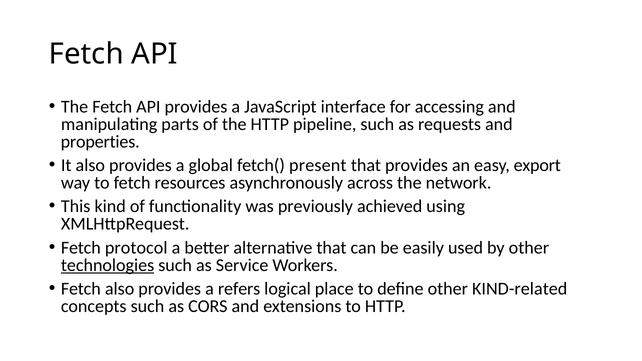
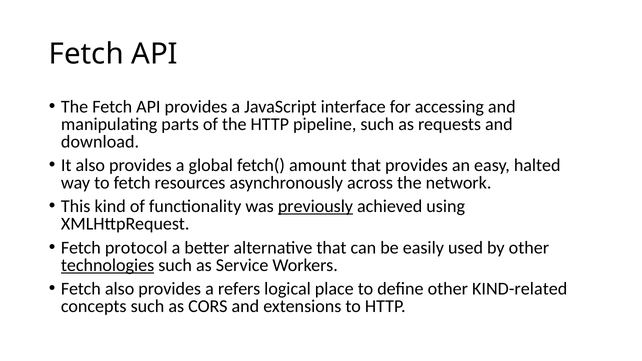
properties: properties -> download
present: present -> amount
export: export -> halted
previously underline: none -> present
